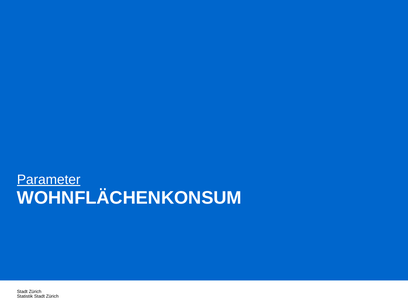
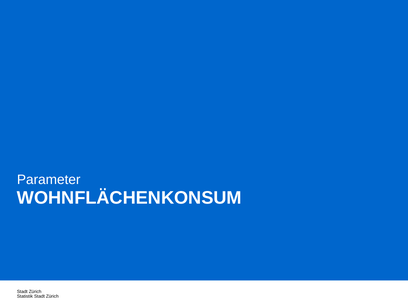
Parameter underline: present -> none
